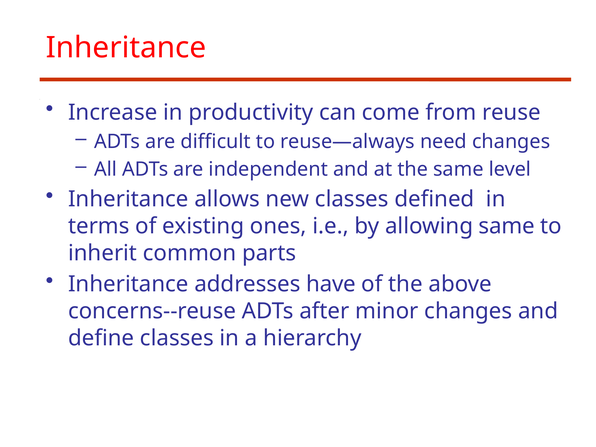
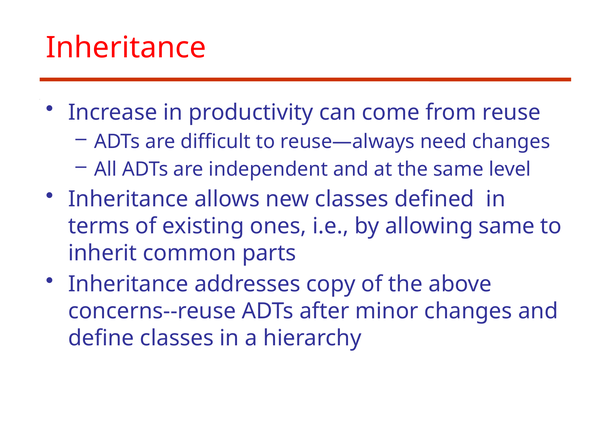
have: have -> copy
